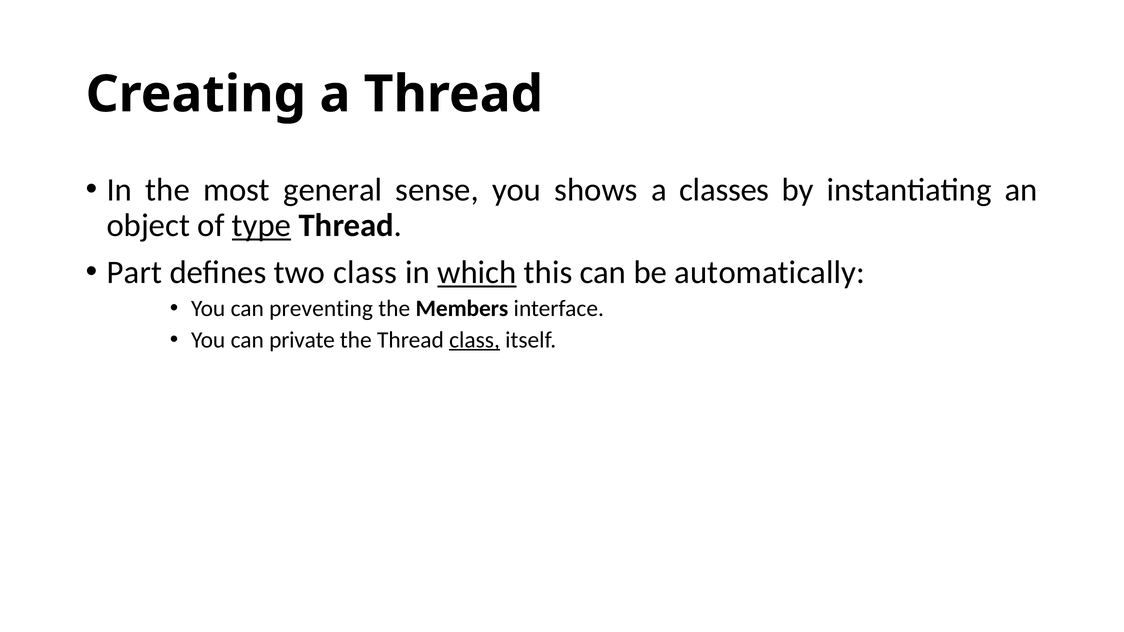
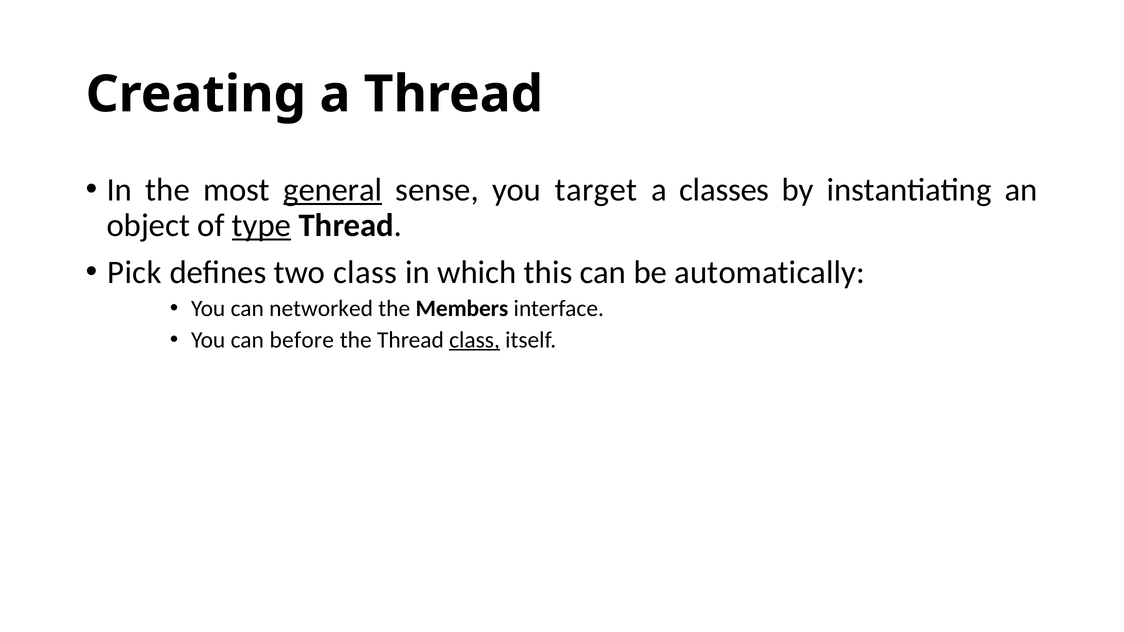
general underline: none -> present
shows: shows -> target
Part: Part -> Pick
which underline: present -> none
preventing: preventing -> networked
private: private -> before
